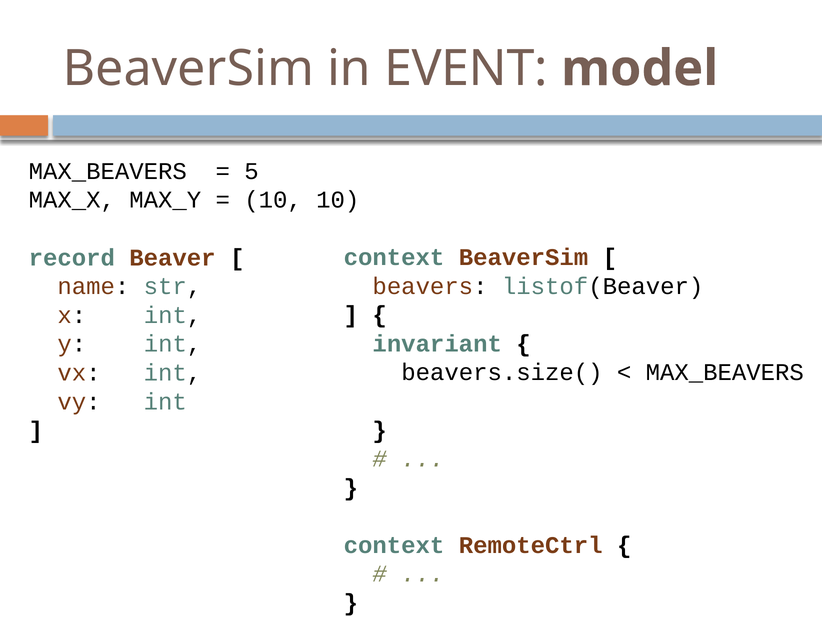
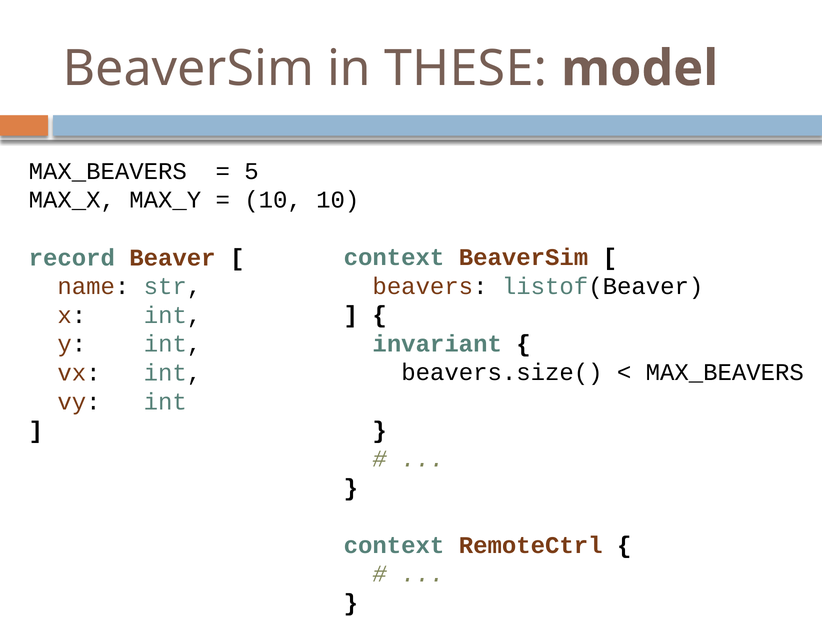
EVENT: EVENT -> THESE
